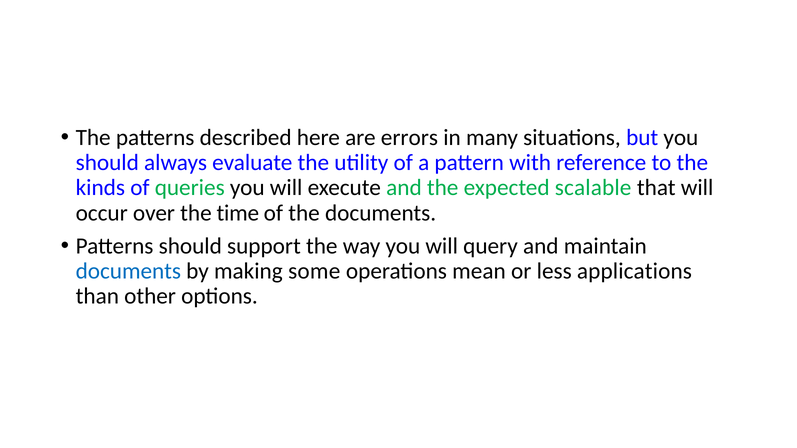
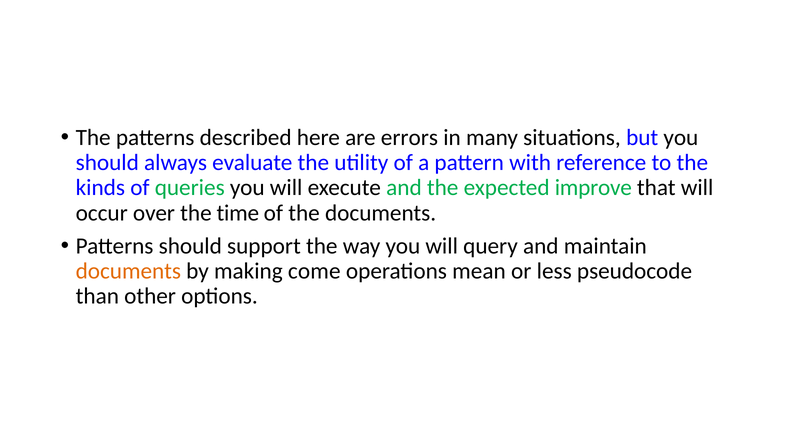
scalable: scalable -> improve
documents at (128, 271) colour: blue -> orange
some: some -> come
applications: applications -> pseudocode
